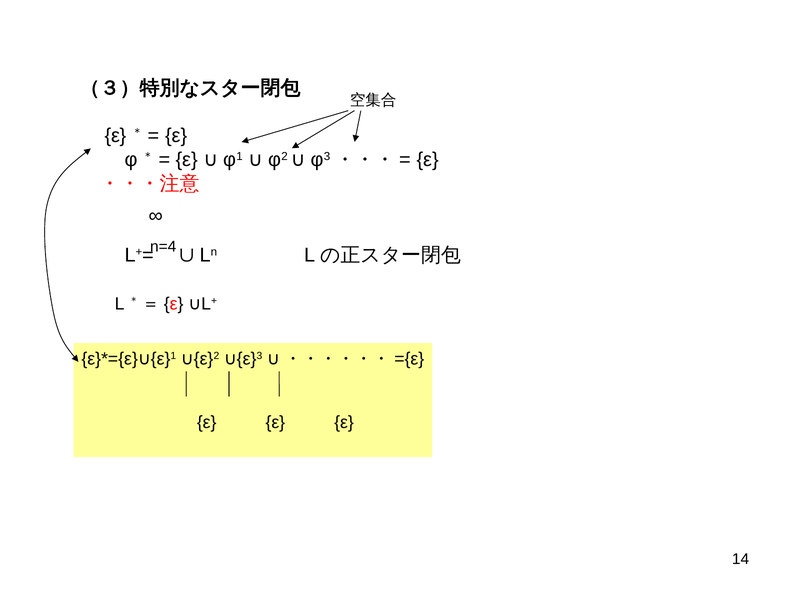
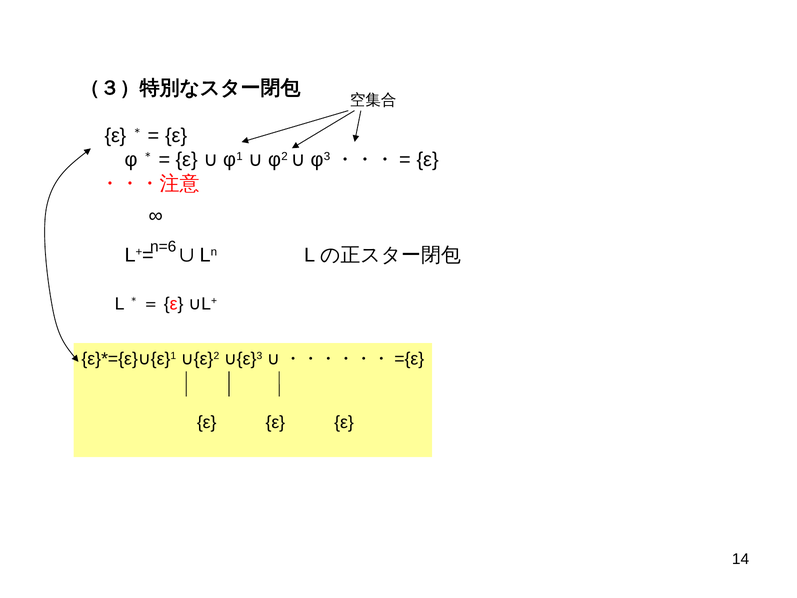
n=4: n=4 -> n=6
